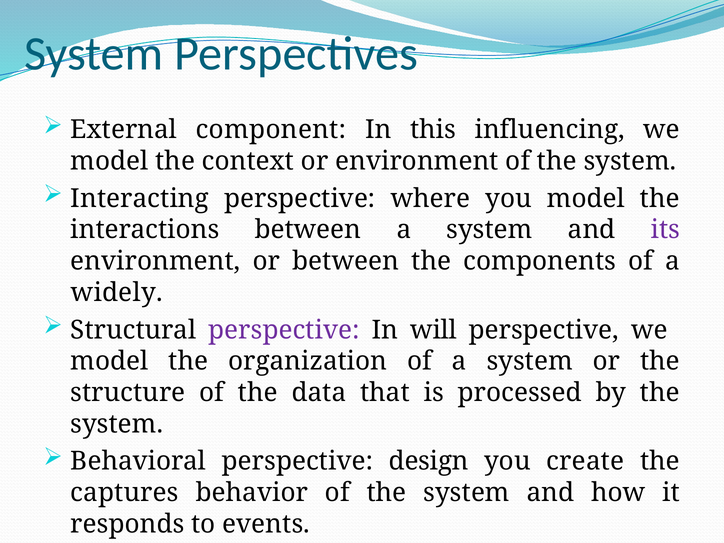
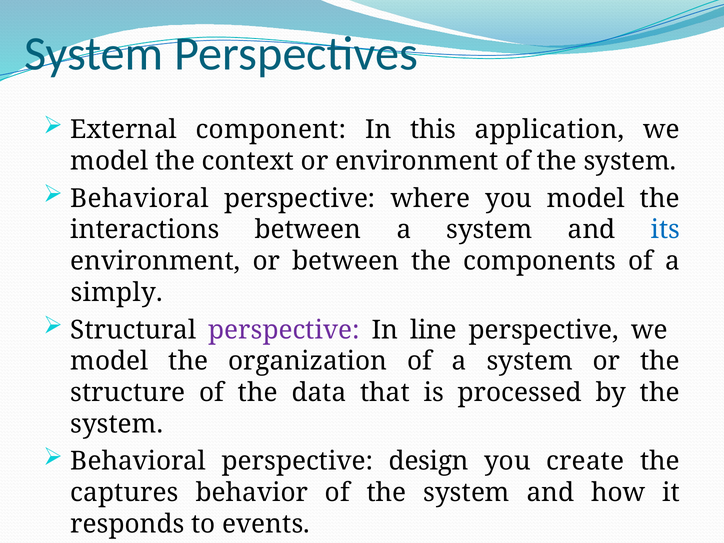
influencing: influencing -> application
Interacting at (140, 198): Interacting -> Behavioral
its colour: purple -> blue
widely: widely -> simply
will: will -> line
